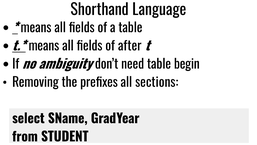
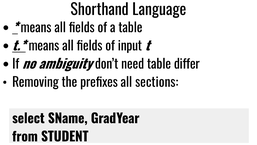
after: after -> input
begin: begin -> differ
